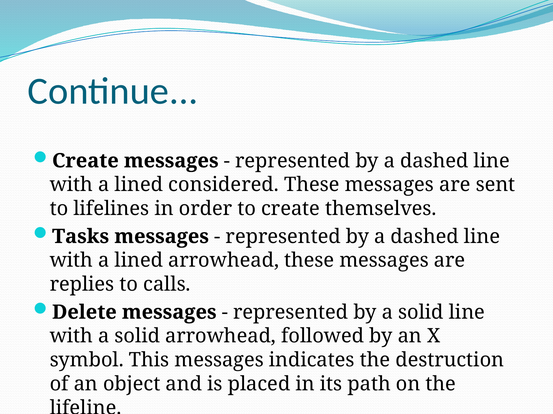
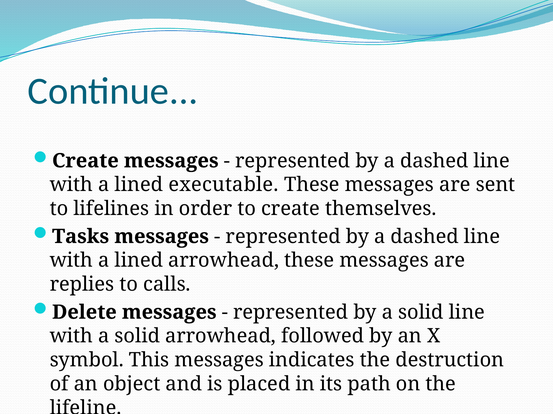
considered: considered -> executable
